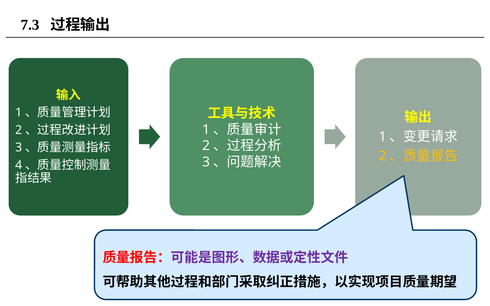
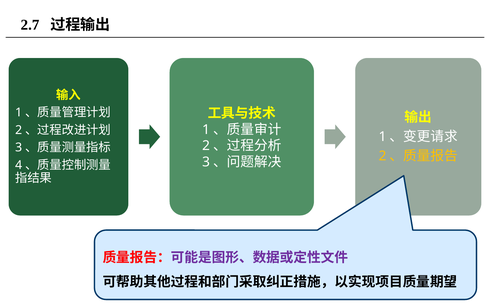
7.3: 7.3 -> 2.7
